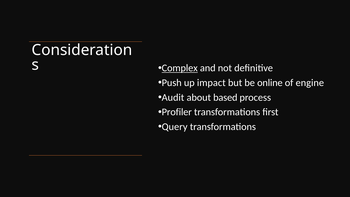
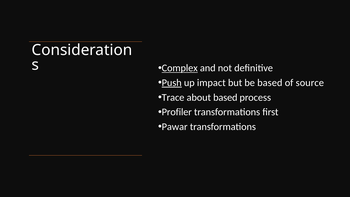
Push underline: none -> present
be online: online -> based
engine: engine -> source
Audit: Audit -> Trace
Query: Query -> Pawar
